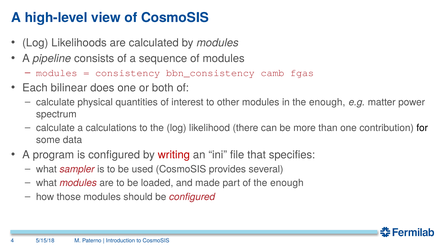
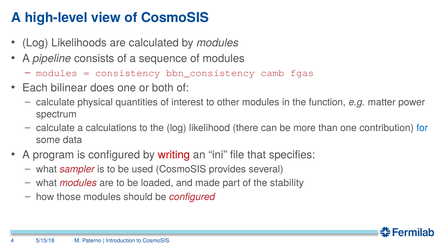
in the enough: enough -> function
for colour: black -> blue
of the enough: enough -> stability
